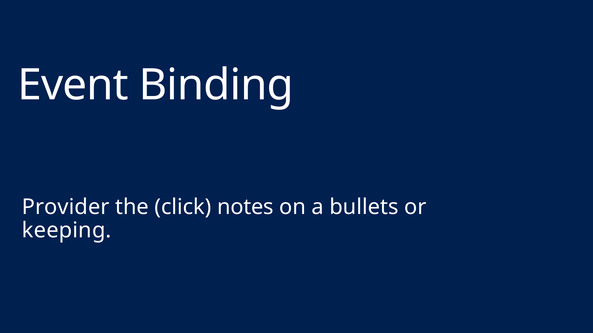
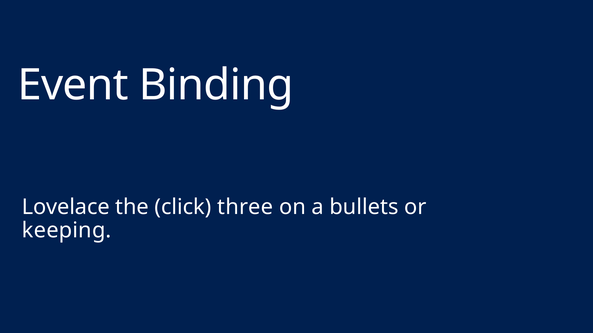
Provider: Provider -> Lovelace
notes: notes -> three
